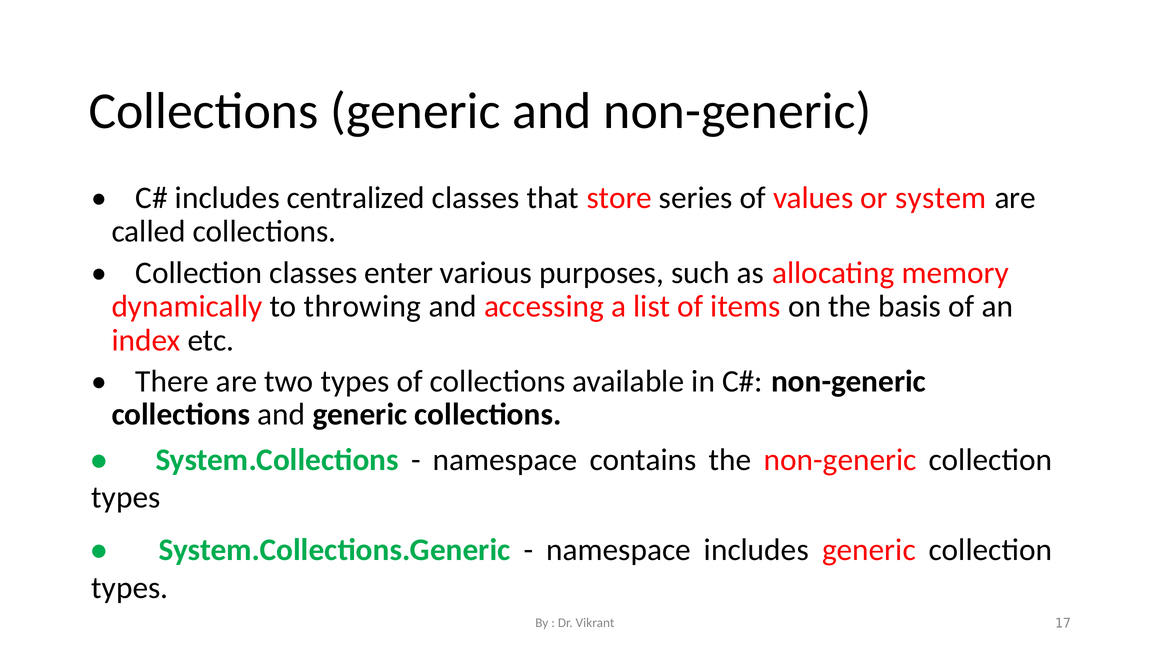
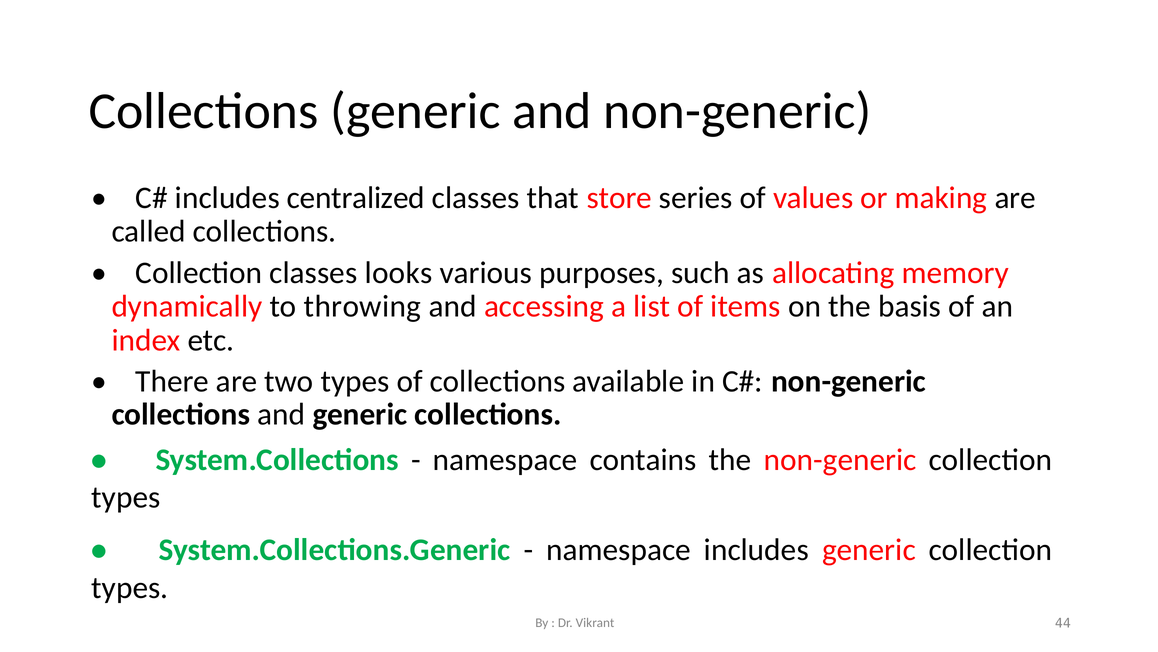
system: system -> making
enter: enter -> looks
17: 17 -> 44
